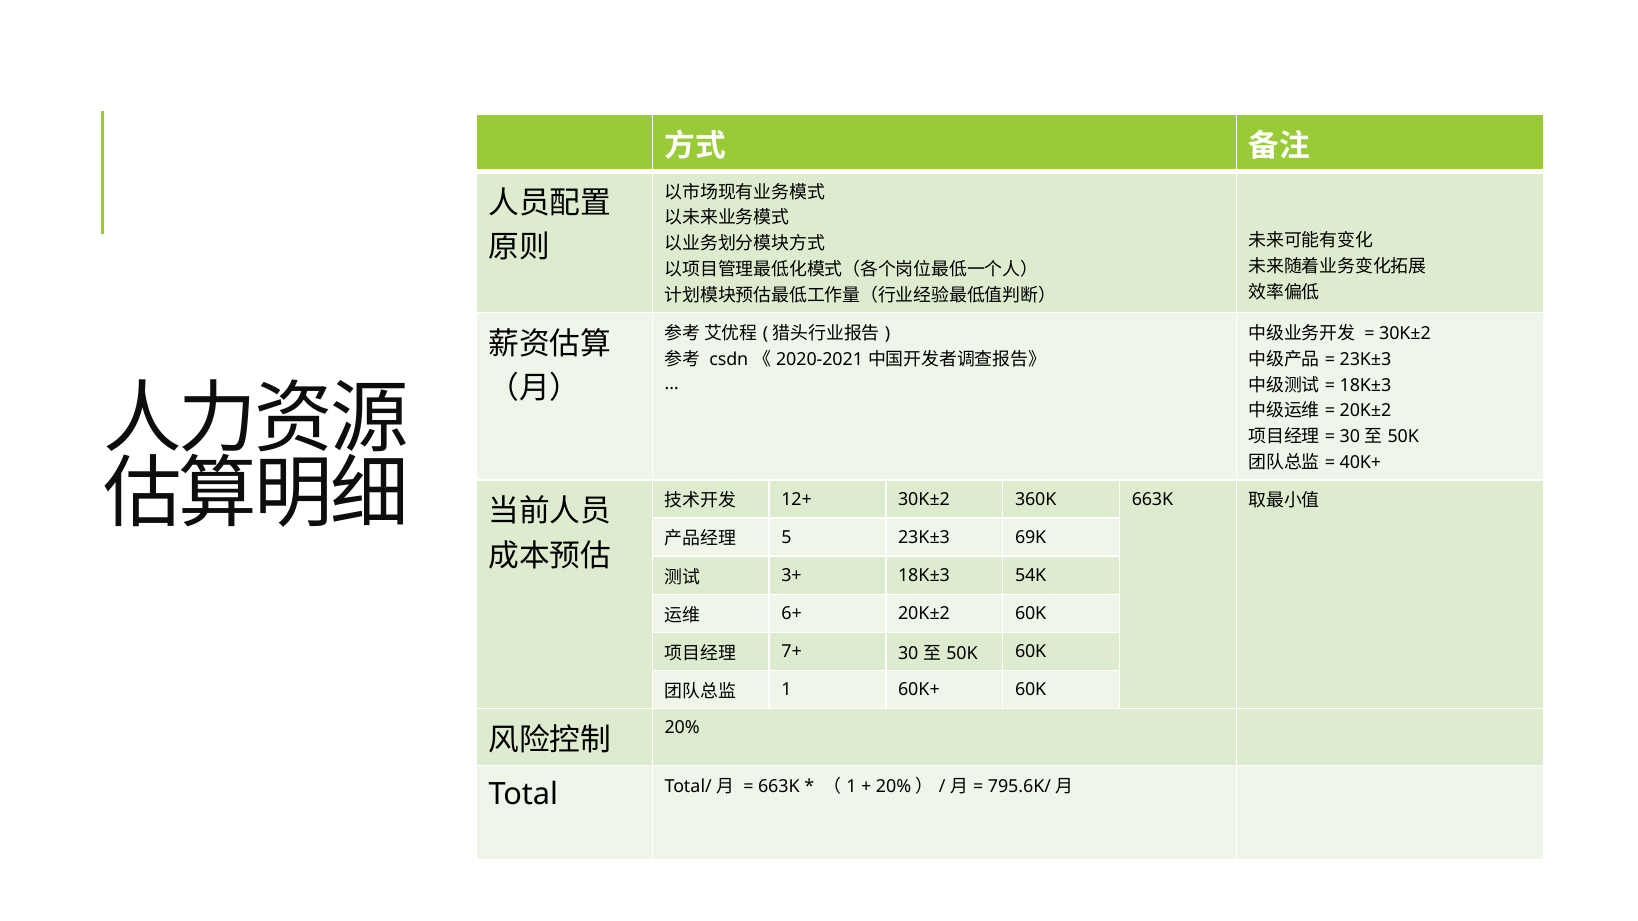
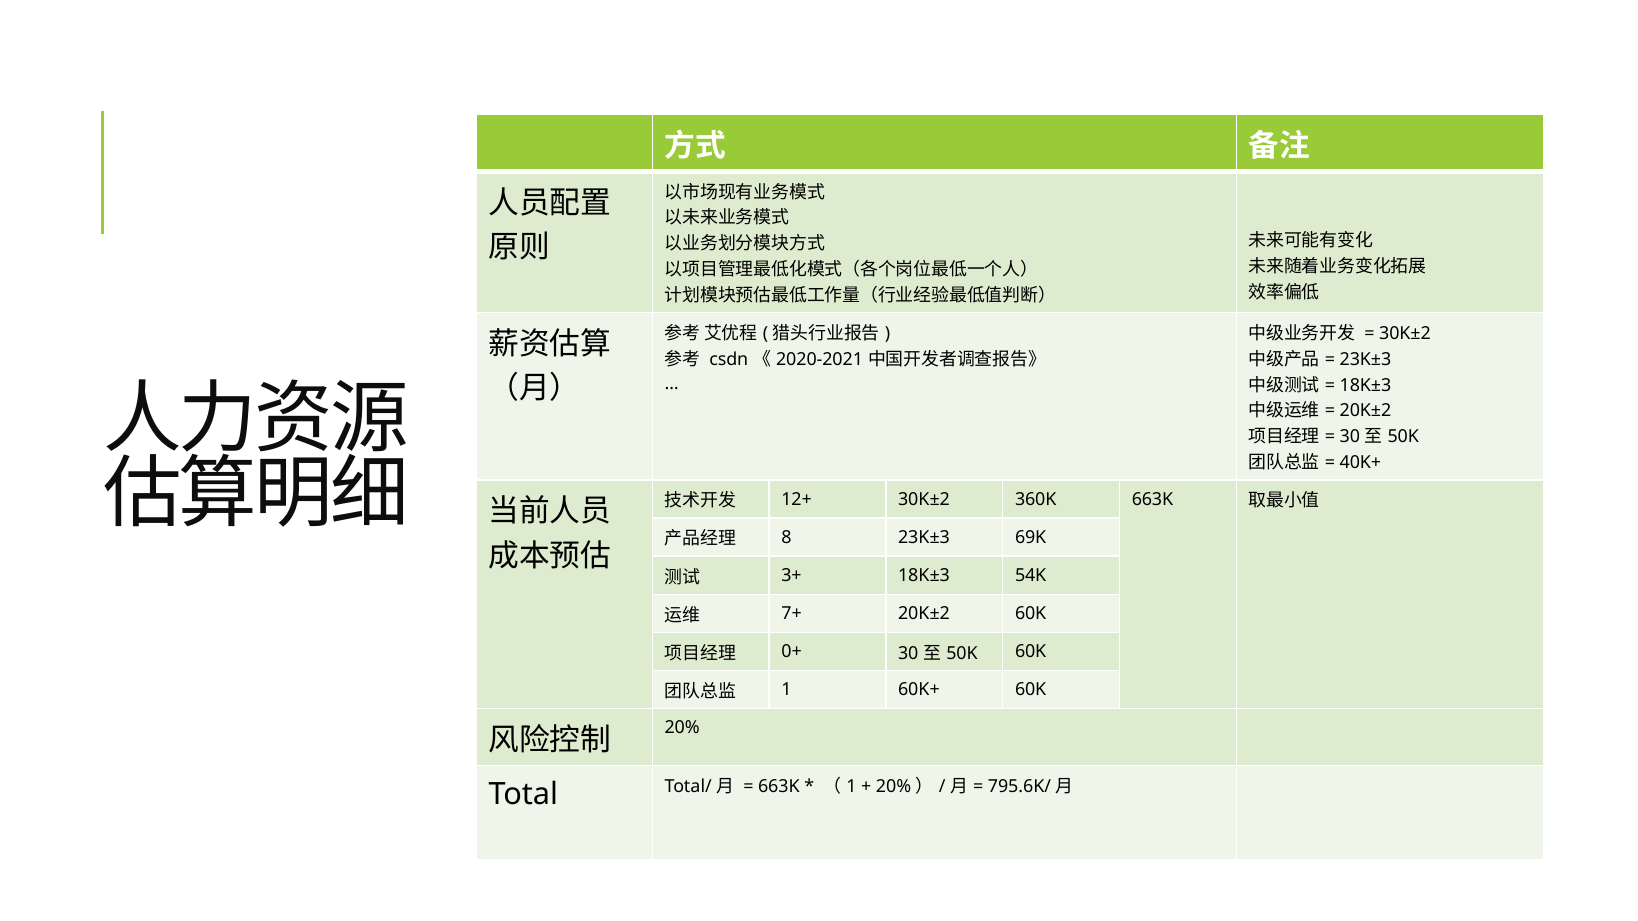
5: 5 -> 8
6+: 6+ -> 7+
7+: 7+ -> 0+
